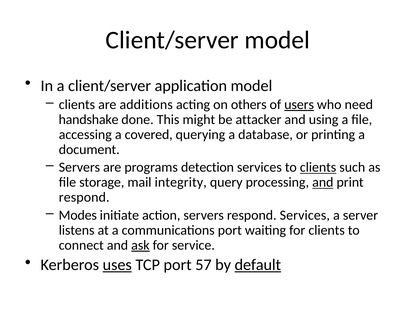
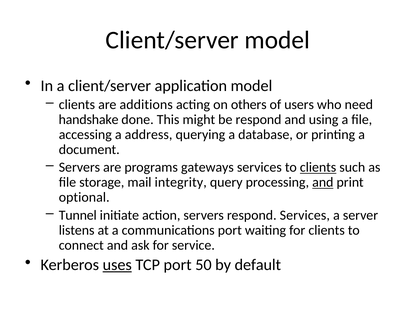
users underline: present -> none
be attacker: attacker -> respond
covered: covered -> address
detection: detection -> gateways
respond at (84, 197): respond -> optional
Modes: Modes -> Tunnel
ask underline: present -> none
57: 57 -> 50
default underline: present -> none
